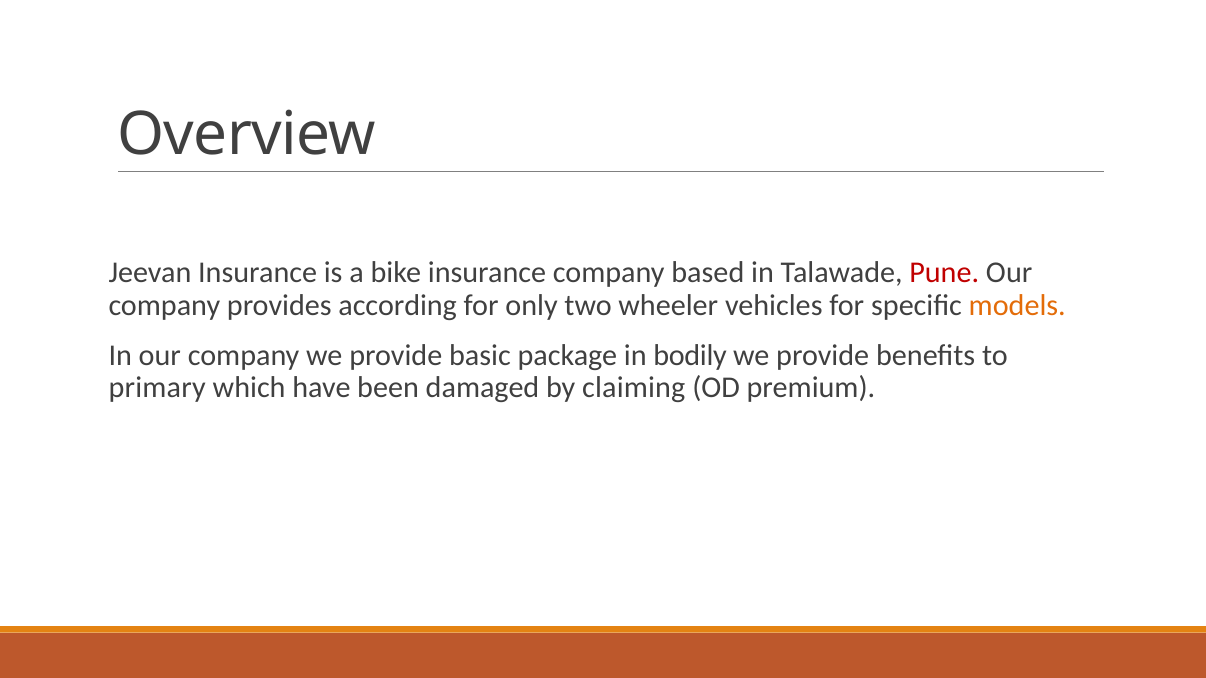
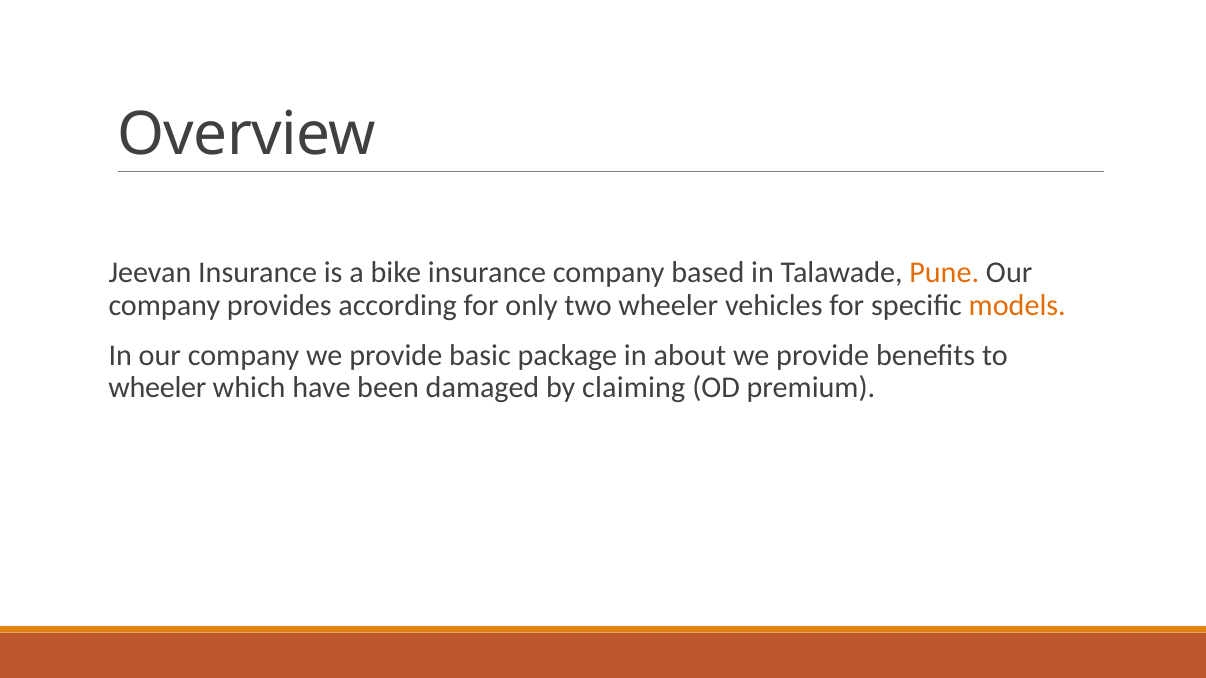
Pune colour: red -> orange
bodily: bodily -> about
primary at (157, 388): primary -> wheeler
